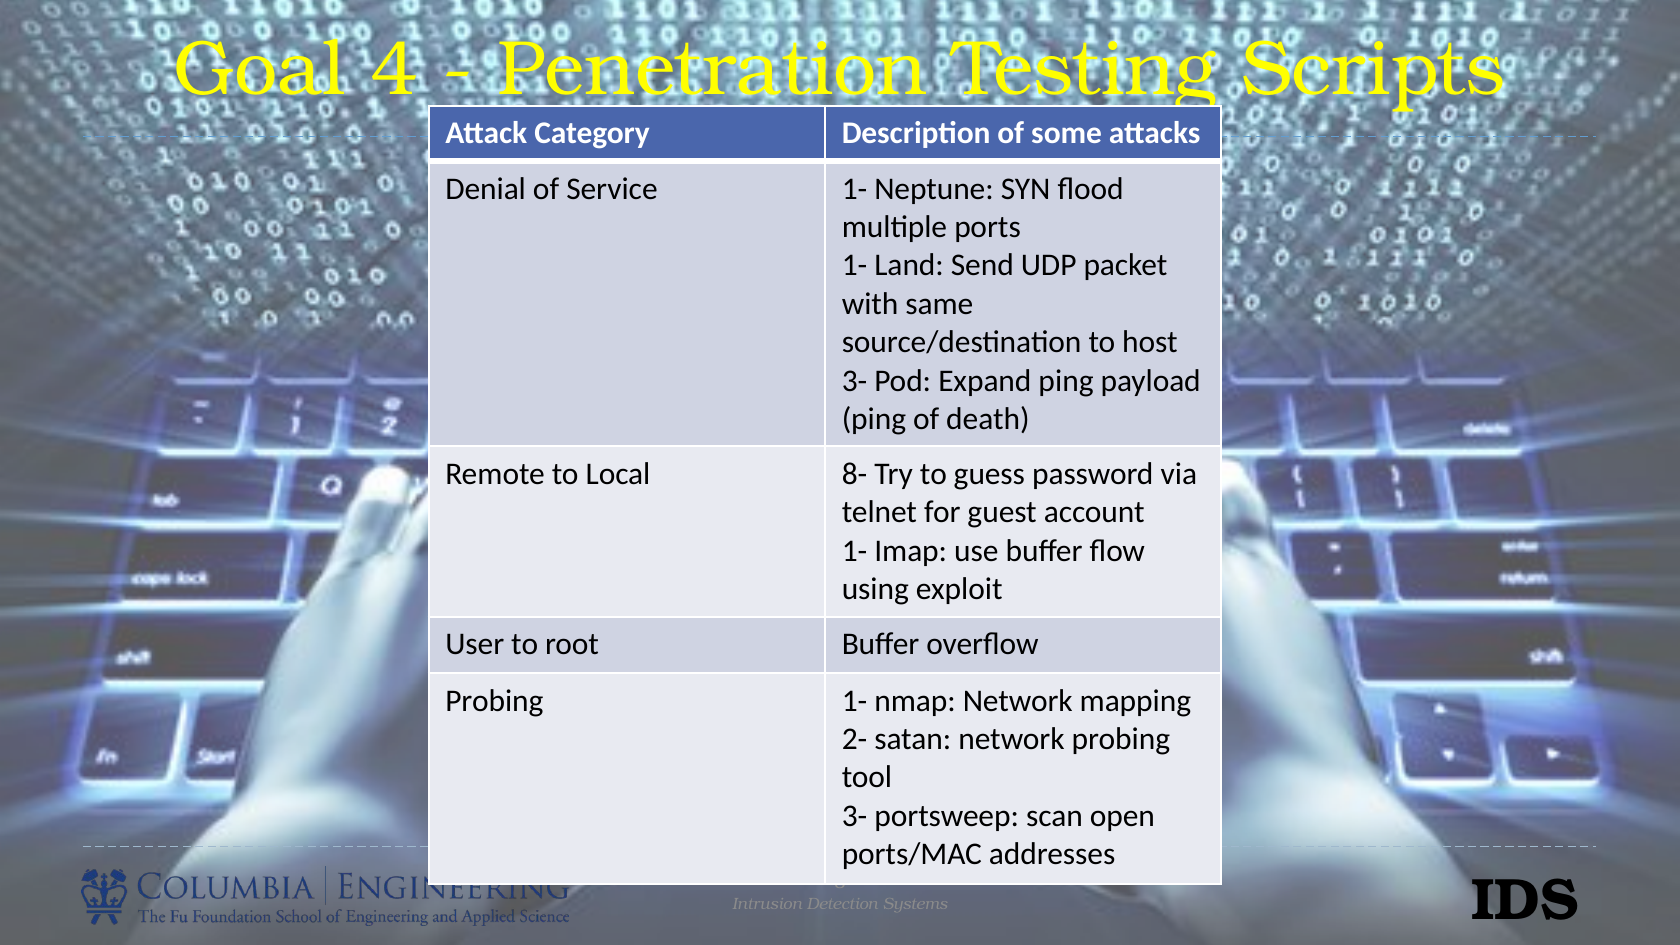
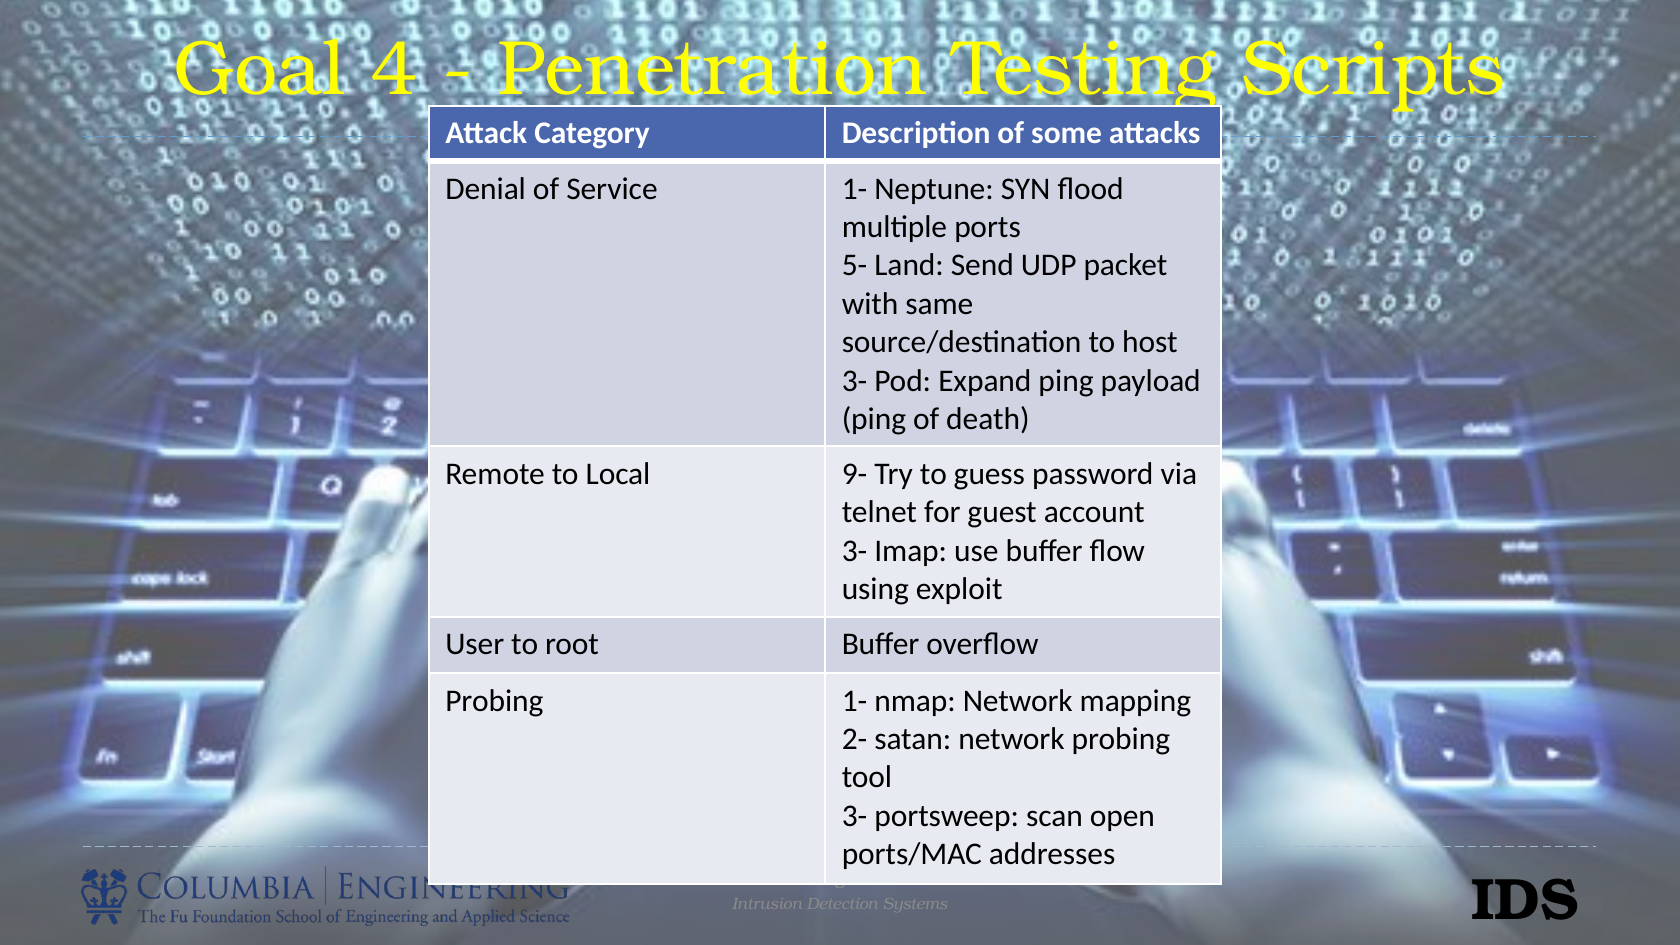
1- at (855, 266): 1- -> 5-
8-: 8- -> 9-
1- at (855, 551): 1- -> 3-
